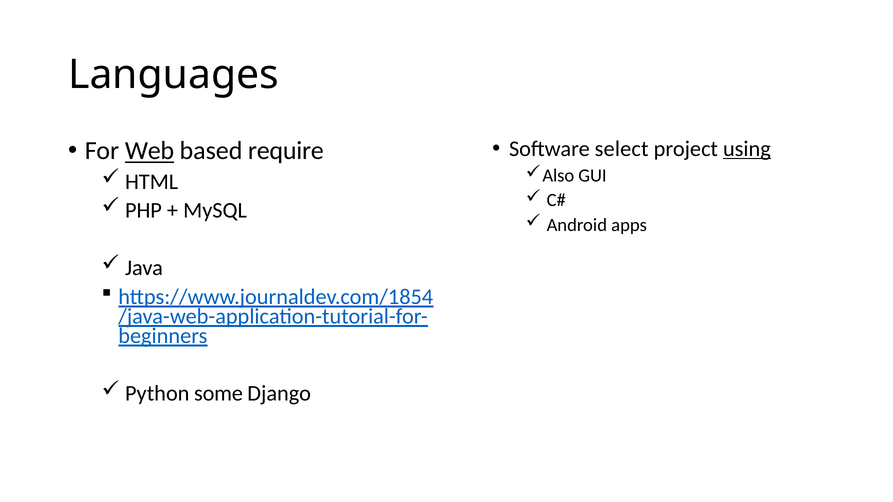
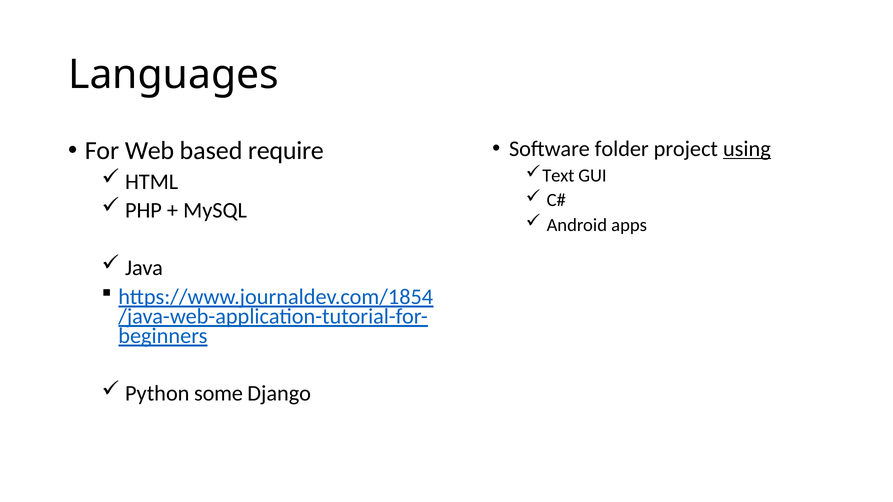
select: select -> folder
Web underline: present -> none
Also: Also -> Text
